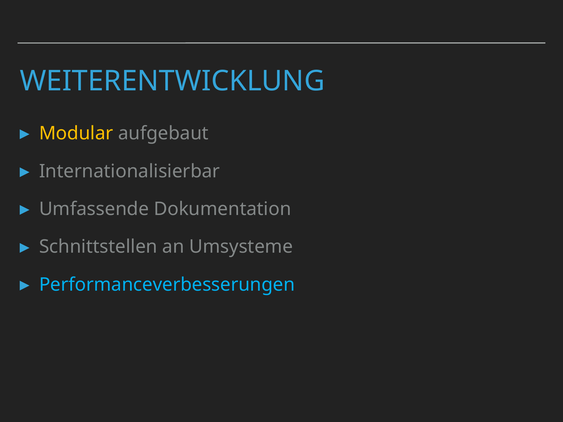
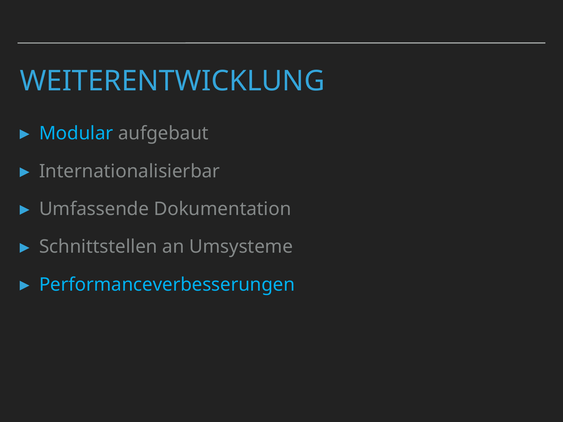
Modular colour: yellow -> light blue
